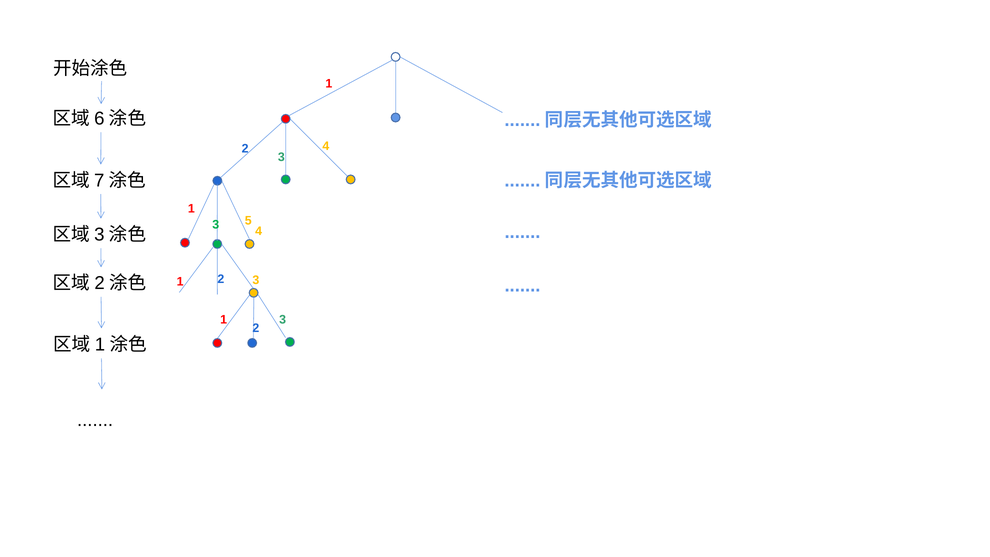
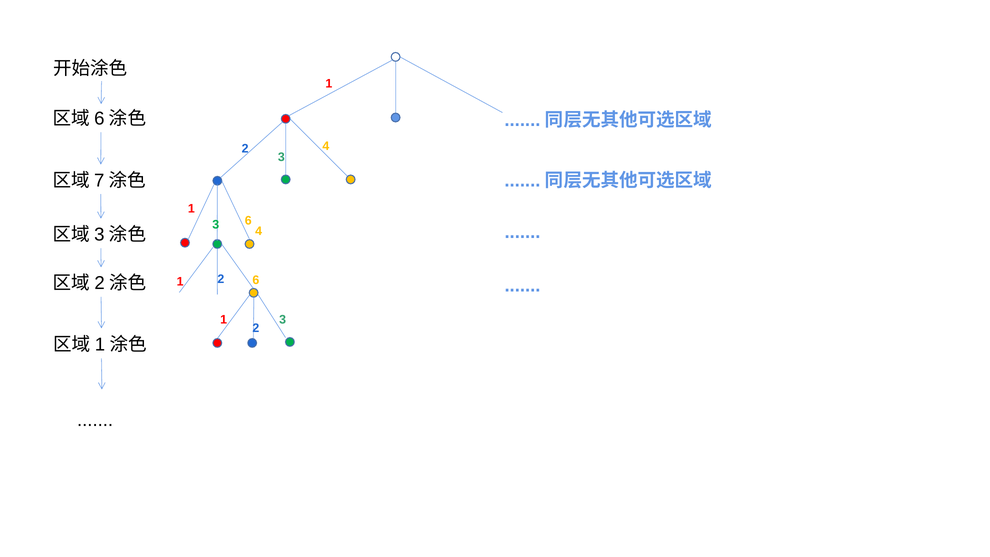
3 5: 5 -> 6
3 at (256, 280): 3 -> 6
